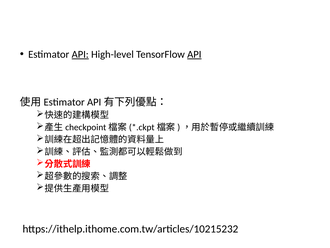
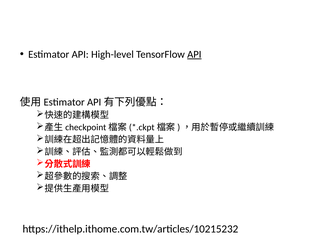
API at (80, 54) underline: present -> none
